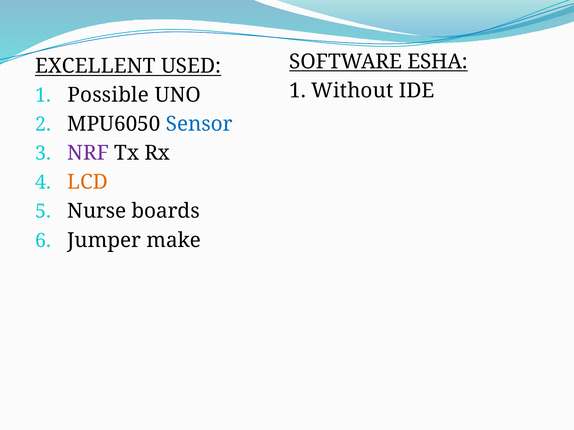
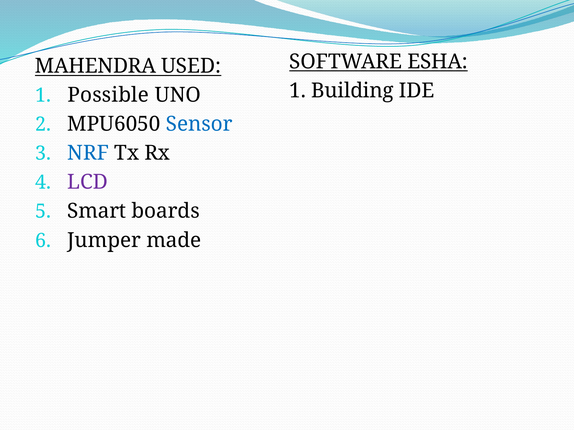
EXCELLENT: EXCELLENT -> MAHENDRA
Without: Without -> Building
NRF colour: purple -> blue
LCD colour: orange -> purple
Nurse: Nurse -> Smart
make: make -> made
